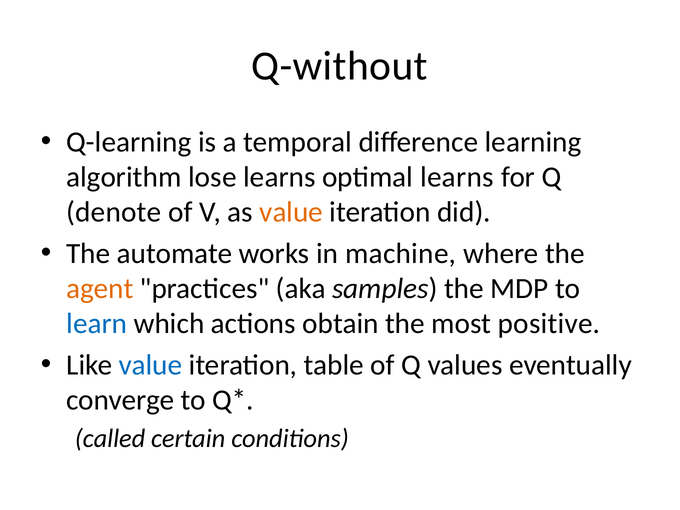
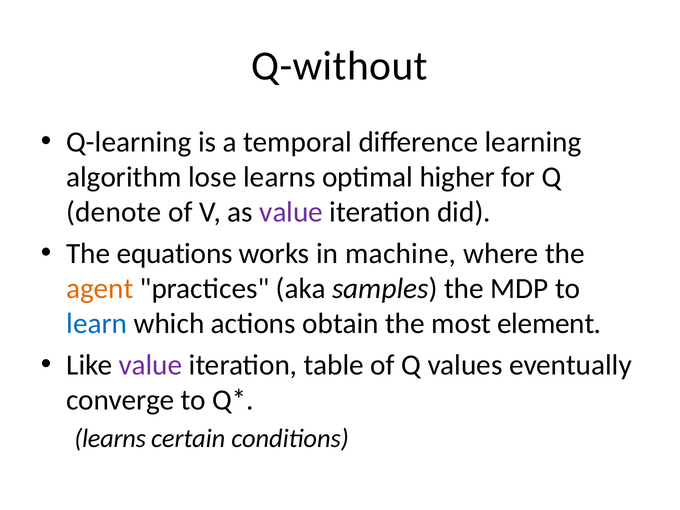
optimal learns: learns -> higher
value at (291, 212) colour: orange -> purple
automate: automate -> equations
positive: positive -> element
value at (151, 365) colour: blue -> purple
called at (110, 439): called -> learns
